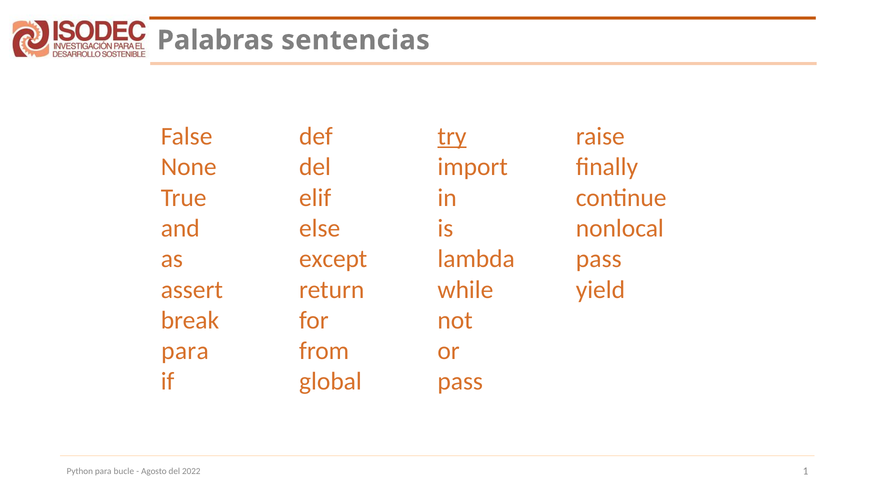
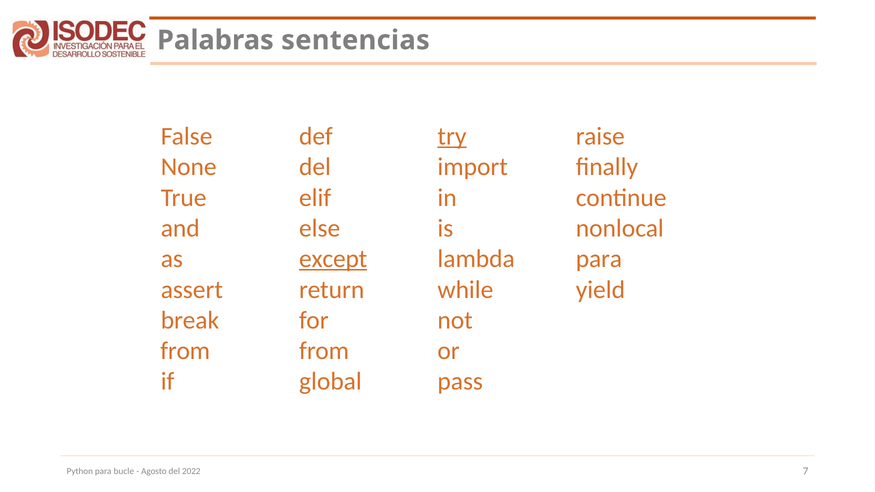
except underline: none -> present
pass at (599, 259): pass -> para
para at (185, 351): para -> from
1: 1 -> 7
